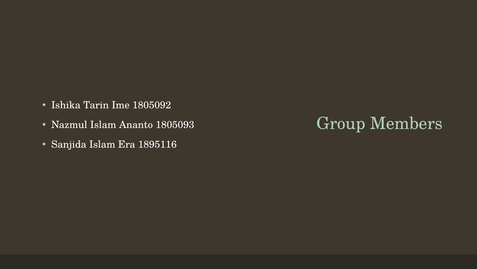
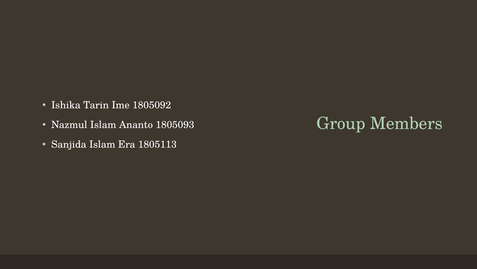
1895116: 1895116 -> 1805113
